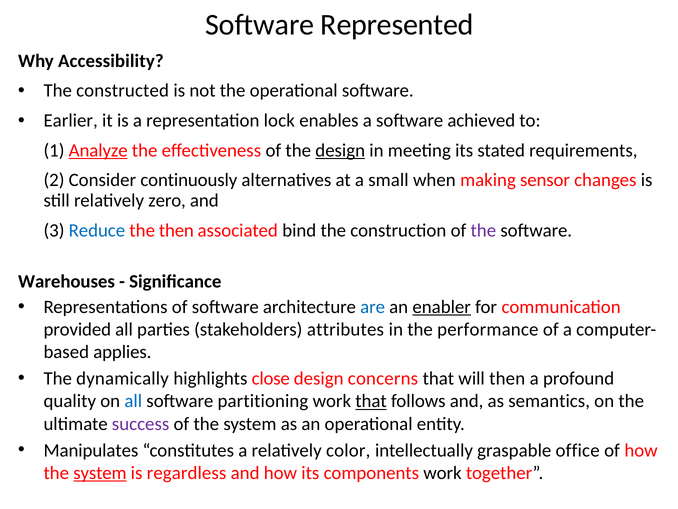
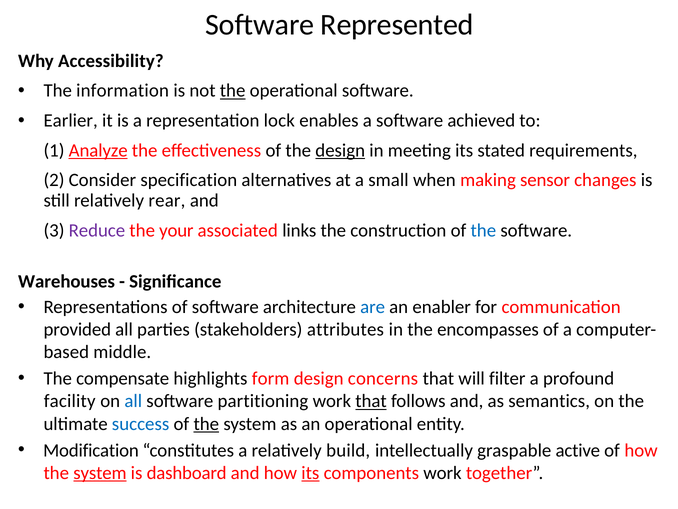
constructed: constructed -> information
the at (233, 91) underline: none -> present
continuously: continuously -> specification
zero: zero -> rear
Reduce colour: blue -> purple
the then: then -> your
bind: bind -> links
the at (483, 230) colour: purple -> blue
enabler underline: present -> none
performance: performance -> encompasses
applies: applies -> middle
dynamically: dynamically -> compensate
close: close -> form
will then: then -> filter
quality: quality -> facility
success colour: purple -> blue
the at (206, 423) underline: none -> present
Manipulates: Manipulates -> Modification
color: color -> build
office: office -> active
regardless: regardless -> dashboard
its at (310, 472) underline: none -> present
